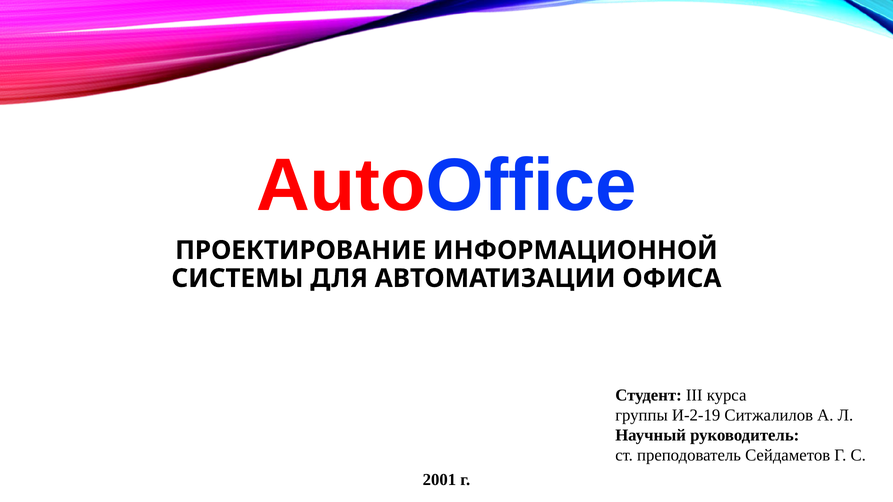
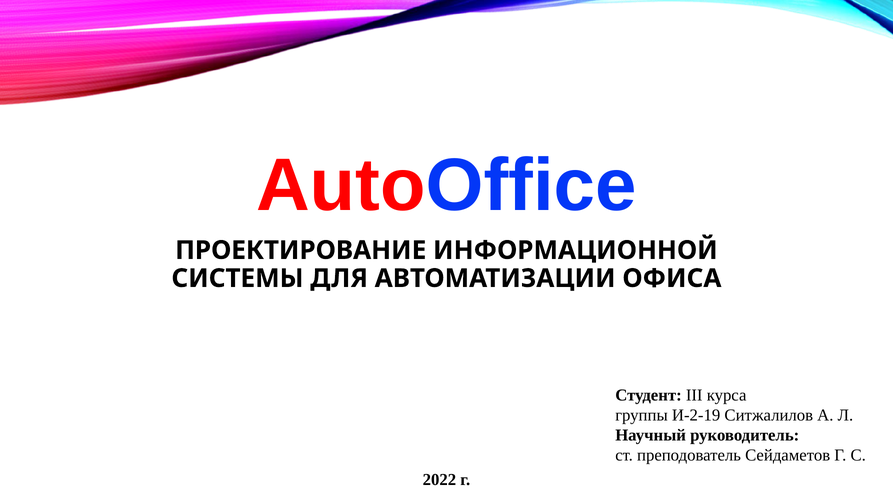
2001: 2001 -> 2022
